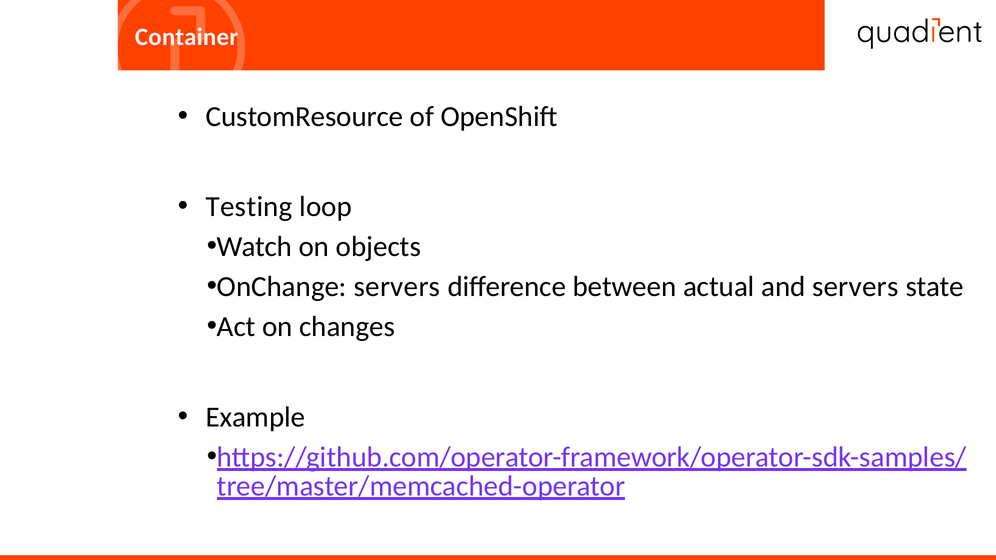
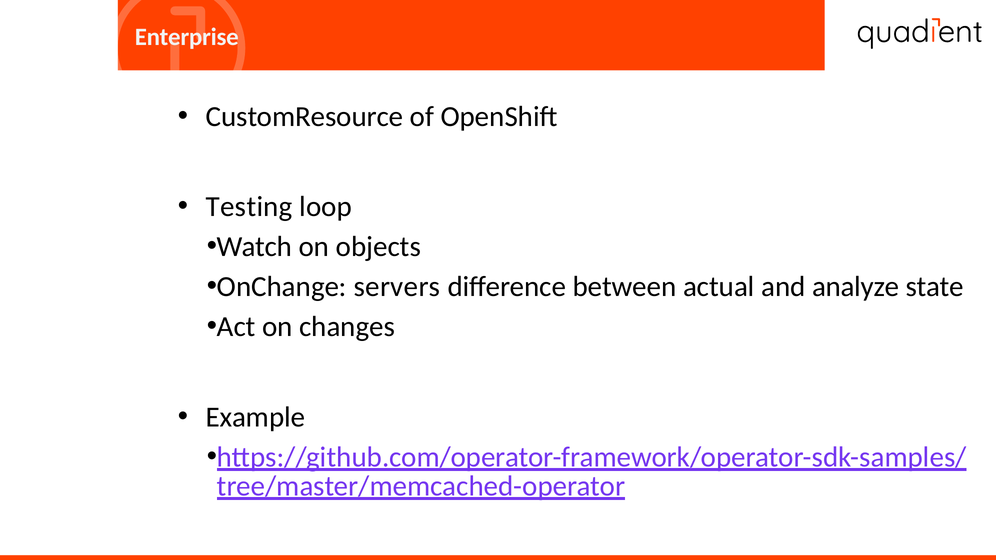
Container: Container -> Enterprise
and servers: servers -> analyze
